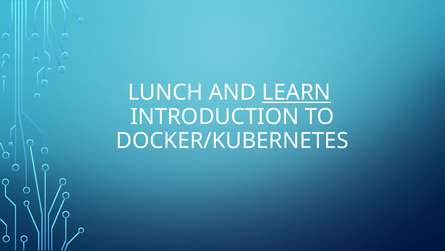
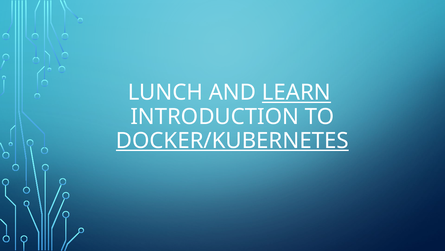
DOCKER/KUBERNETES underline: none -> present
